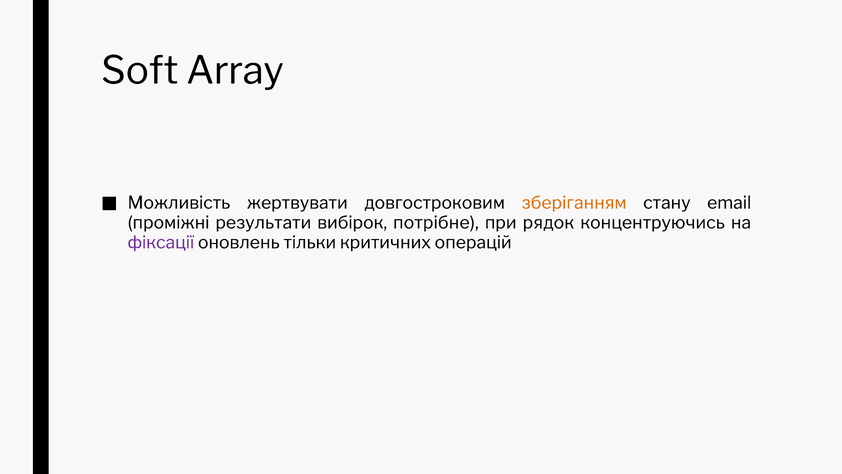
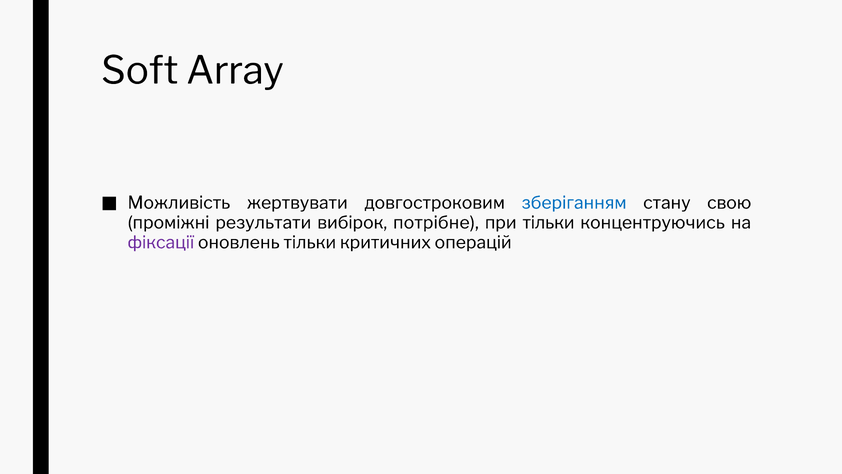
зберіганням colour: orange -> blue
email: email -> свою
при рядок: рядок -> тільки
